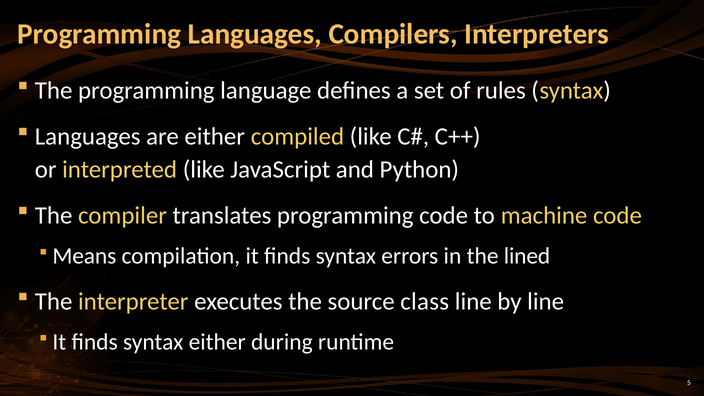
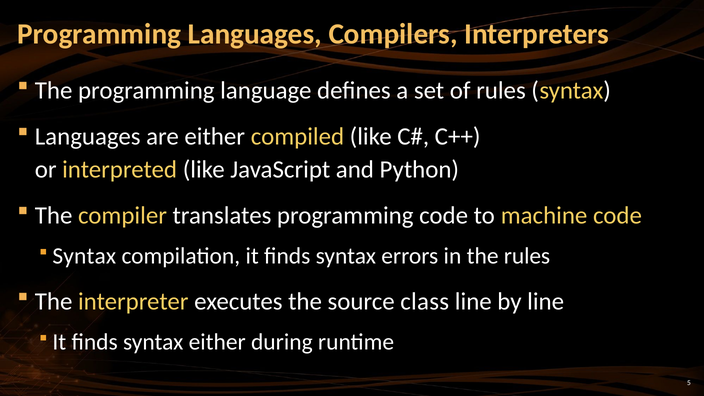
Means at (84, 256): Means -> Syntax
the lined: lined -> rules
